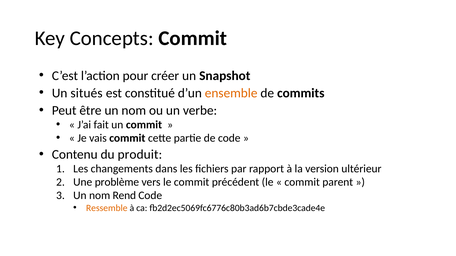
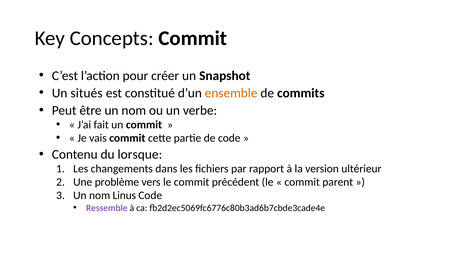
produit: produit -> lorsque
Rend: Rend -> Linus
Ressemble colour: orange -> purple
